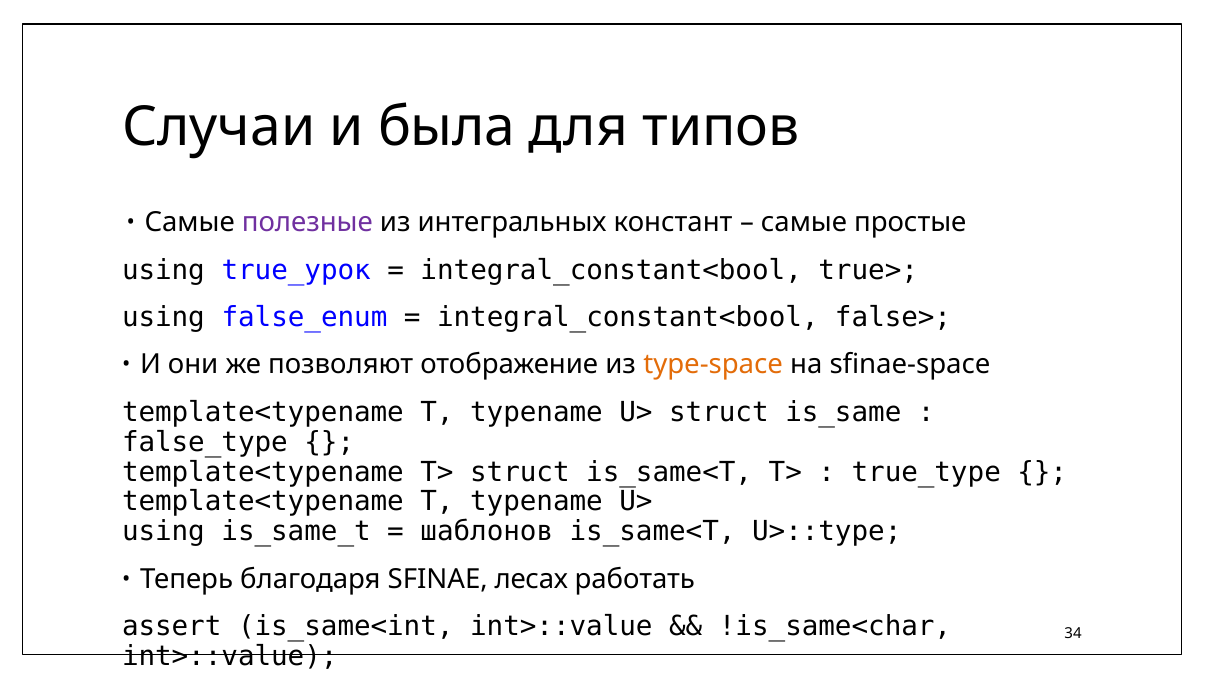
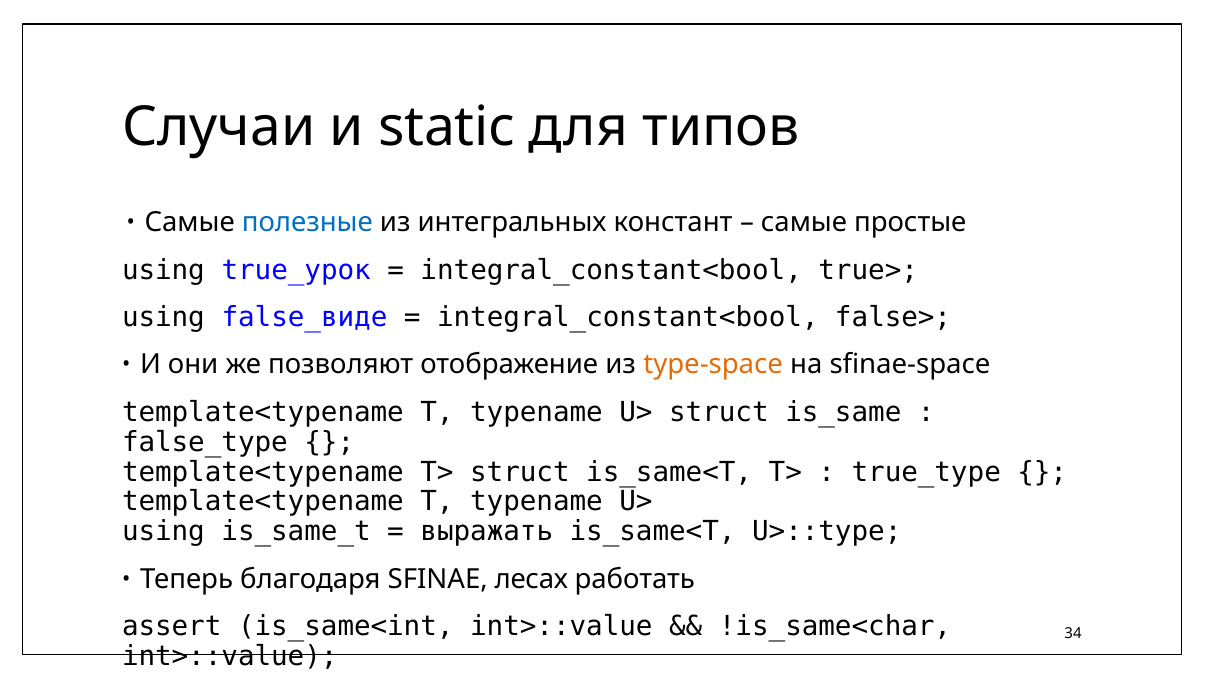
была: была -> static
полезные colour: purple -> blue
false_enum: false_enum -> false_виде
шаблонов: шаблонов -> выражать
